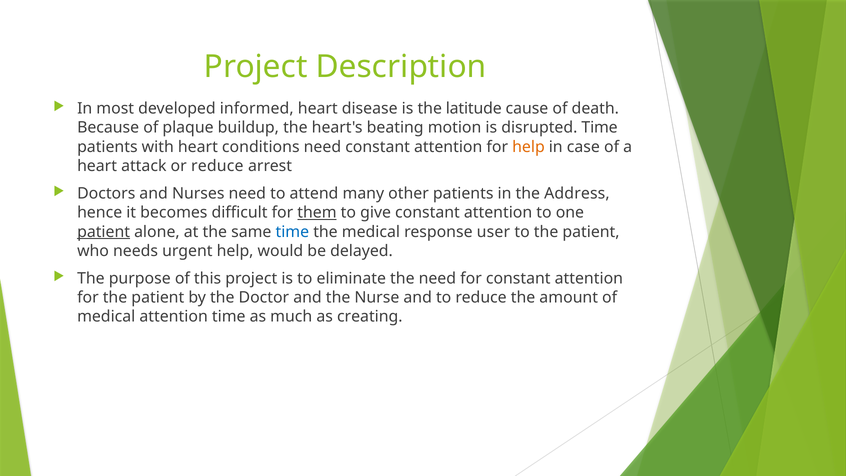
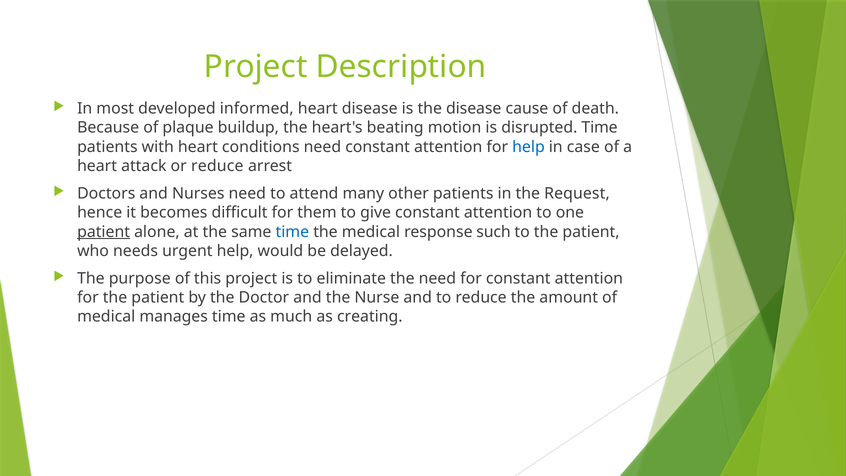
the latitude: latitude -> disease
help at (528, 147) colour: orange -> blue
Address: Address -> Request
them underline: present -> none
user: user -> such
medical attention: attention -> manages
